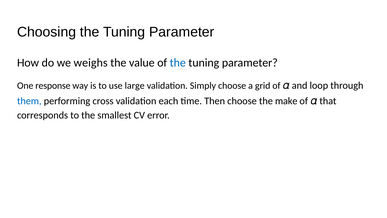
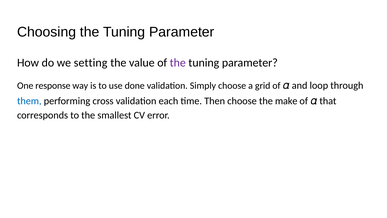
weighs: weighs -> setting
the at (178, 63) colour: blue -> purple
large: large -> done
